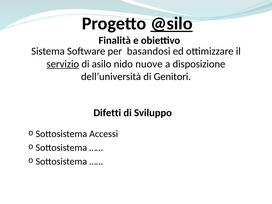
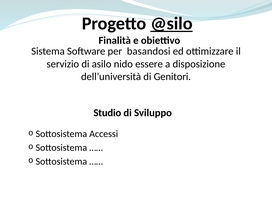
servizio underline: present -> none
nuove: nuove -> essere
Difetti: Difetti -> Studio
